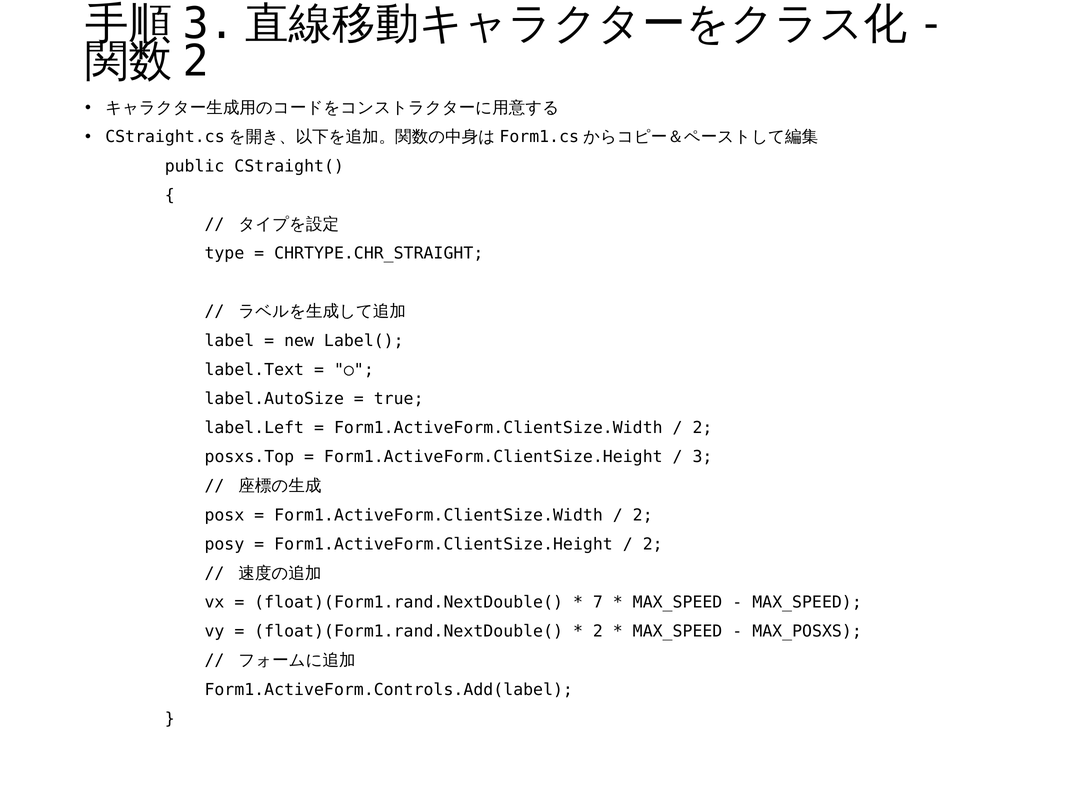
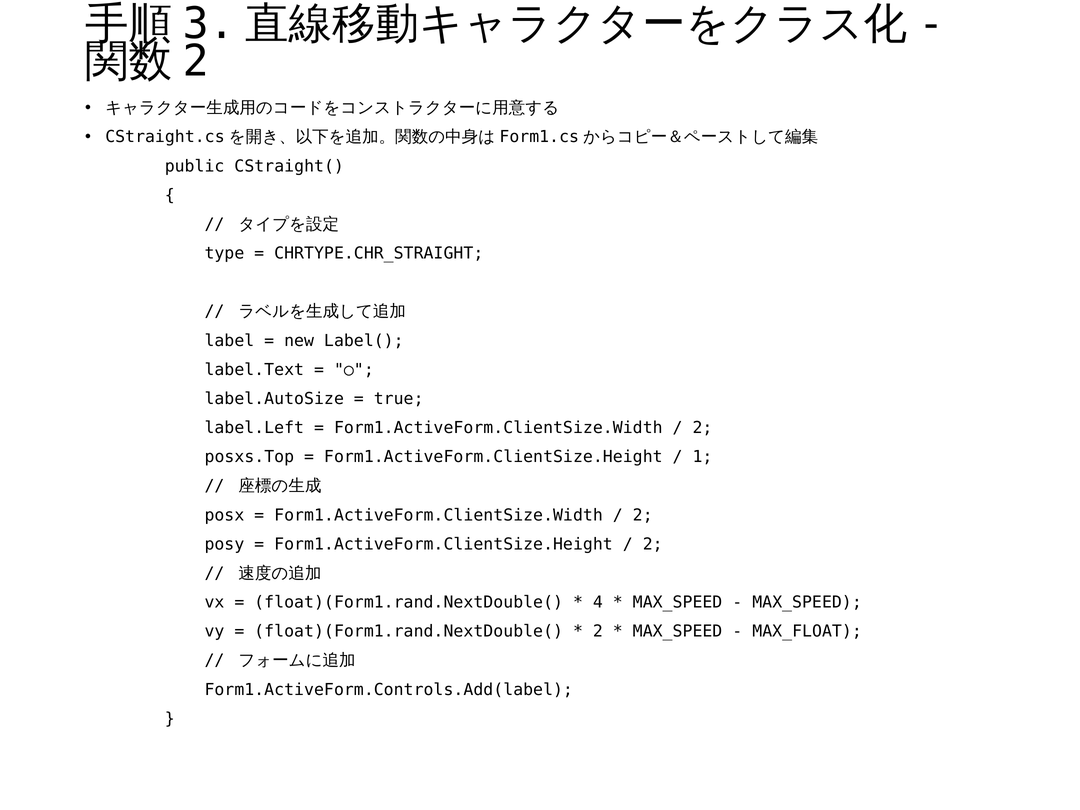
3: 3 -> 1
7: 7 -> 4
MAX_POSXS: MAX_POSXS -> MAX_FLOAT
